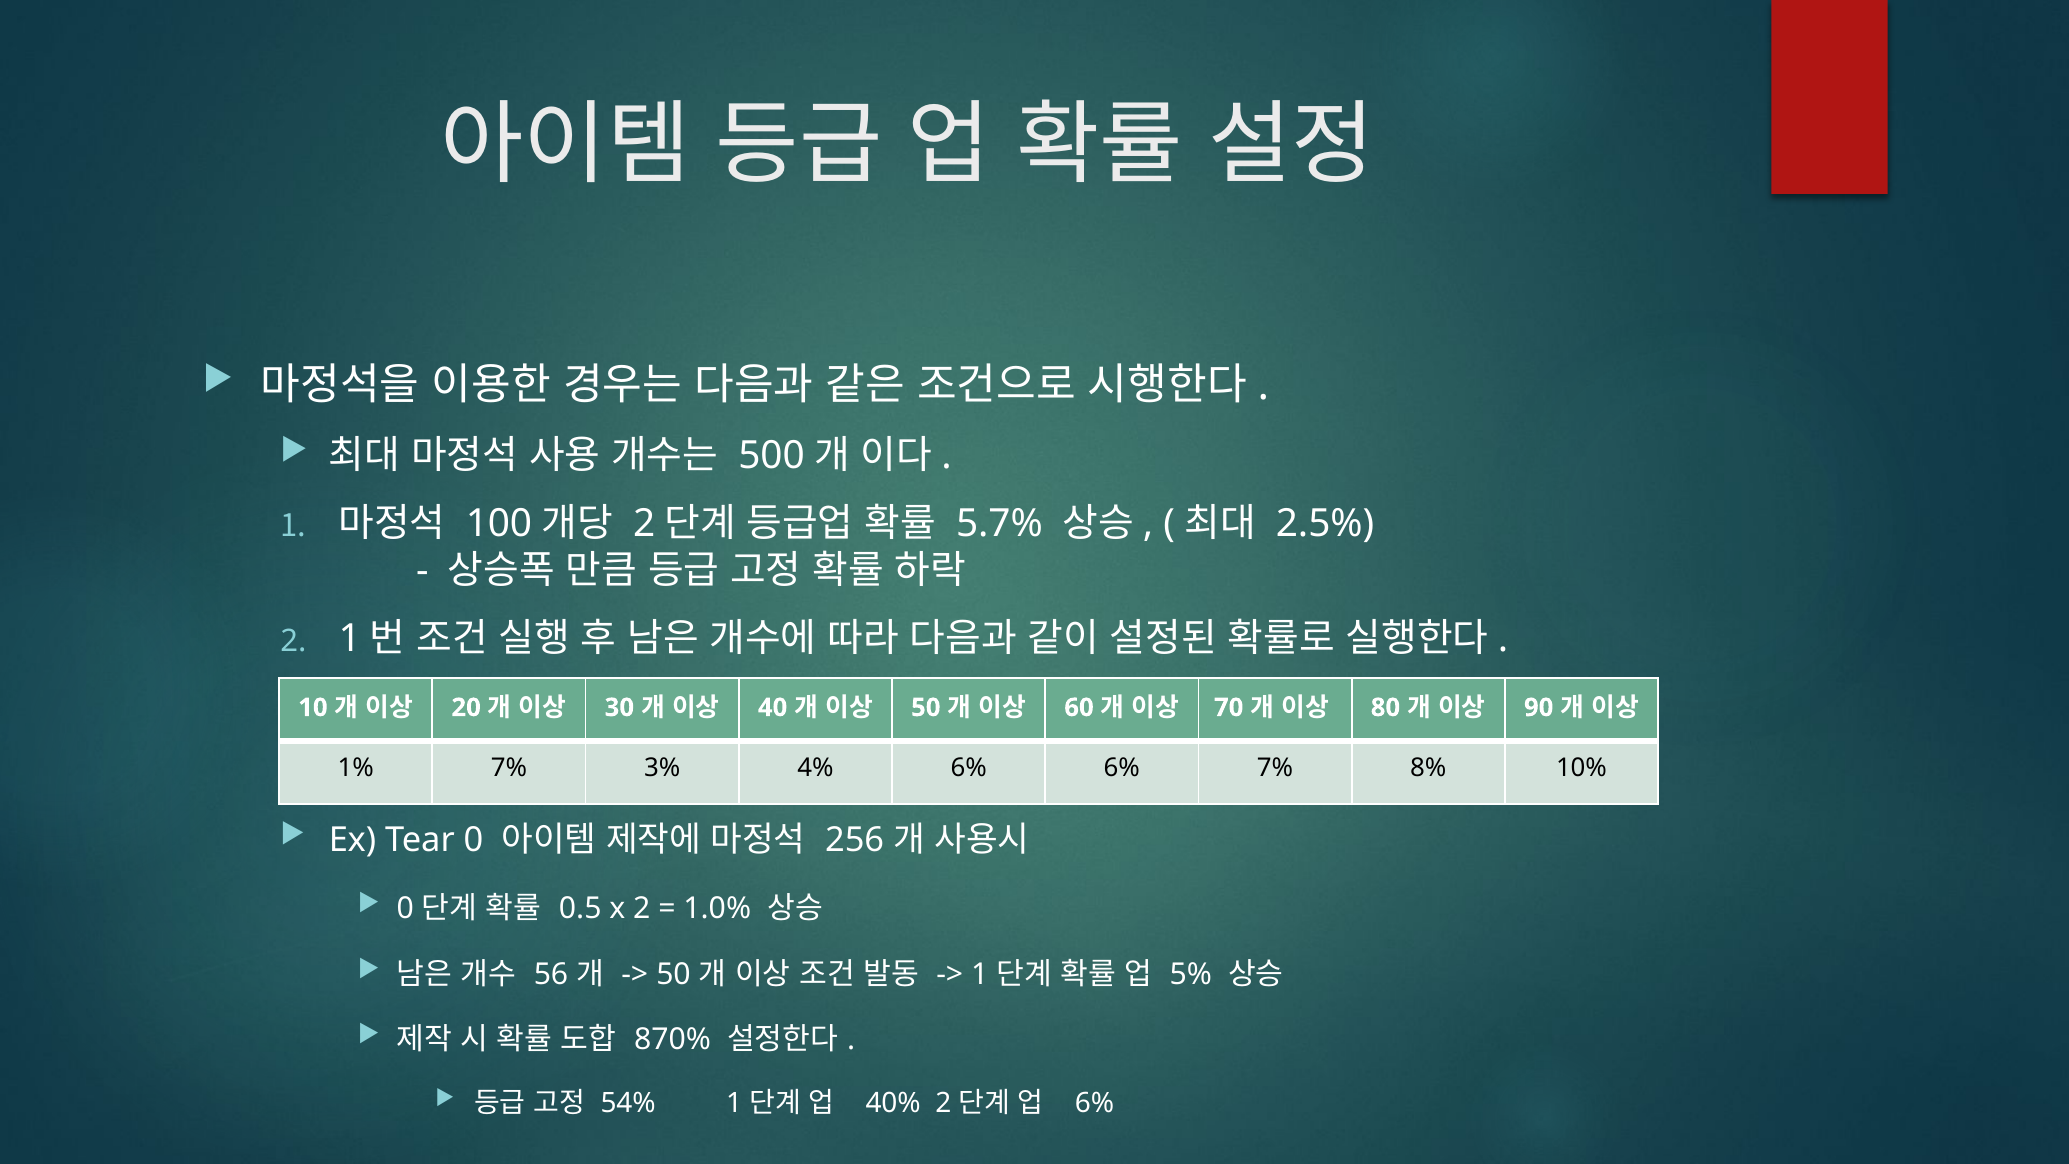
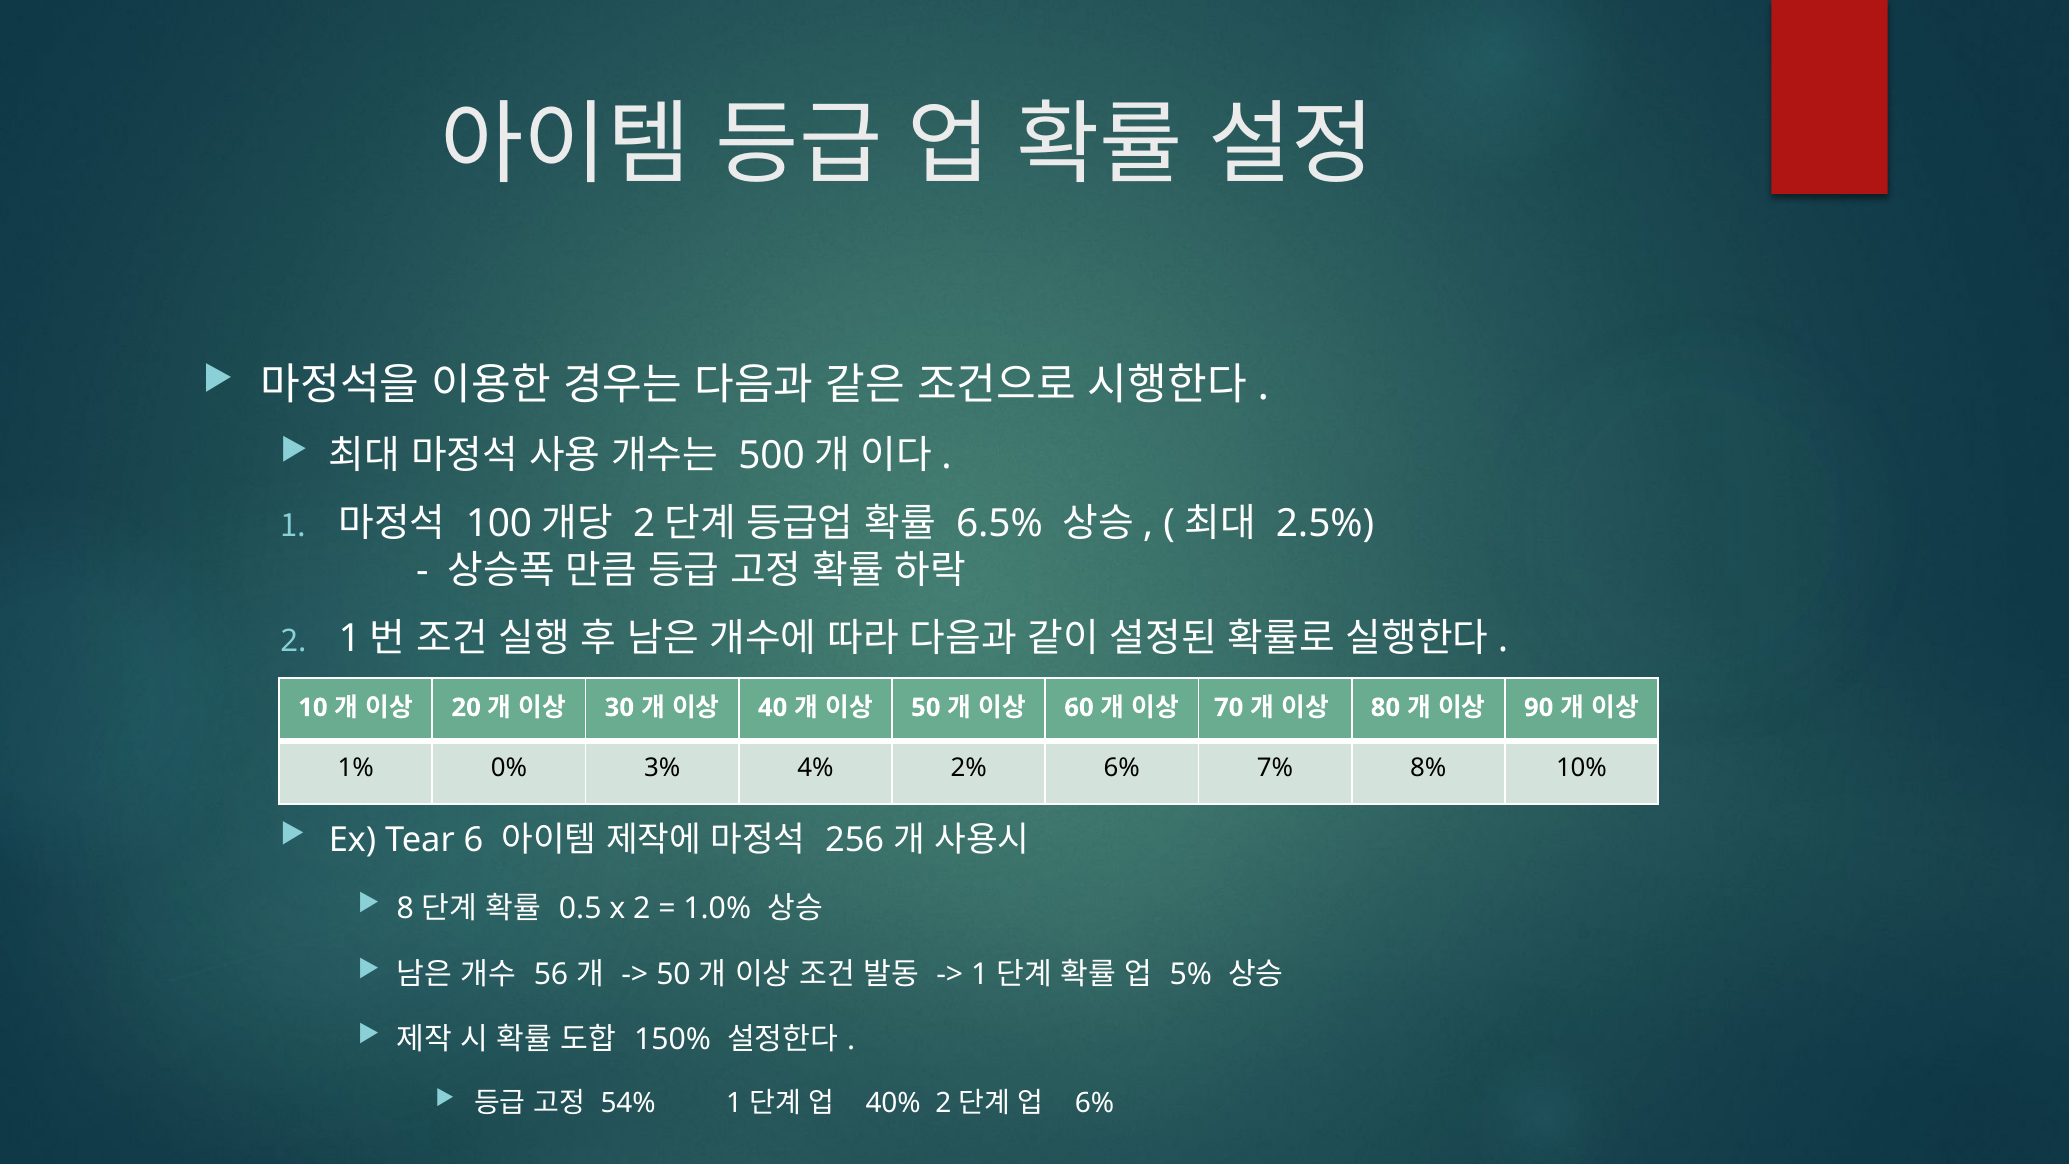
5.7%: 5.7% -> 6.5%
1% 7%: 7% -> 0%
4% 6%: 6% -> 2%
Tear 0: 0 -> 6
0 at (405, 909): 0 -> 8
870%: 870% -> 150%
